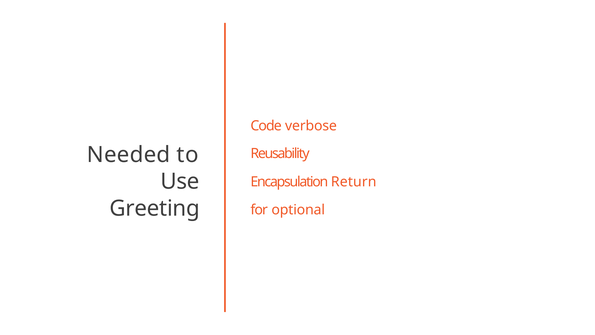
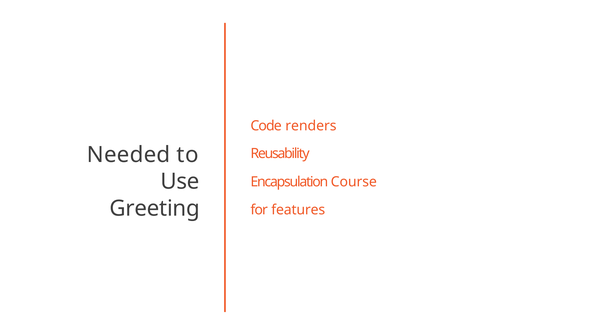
verbose: verbose -> renders
Return: Return -> Course
optional: optional -> features
